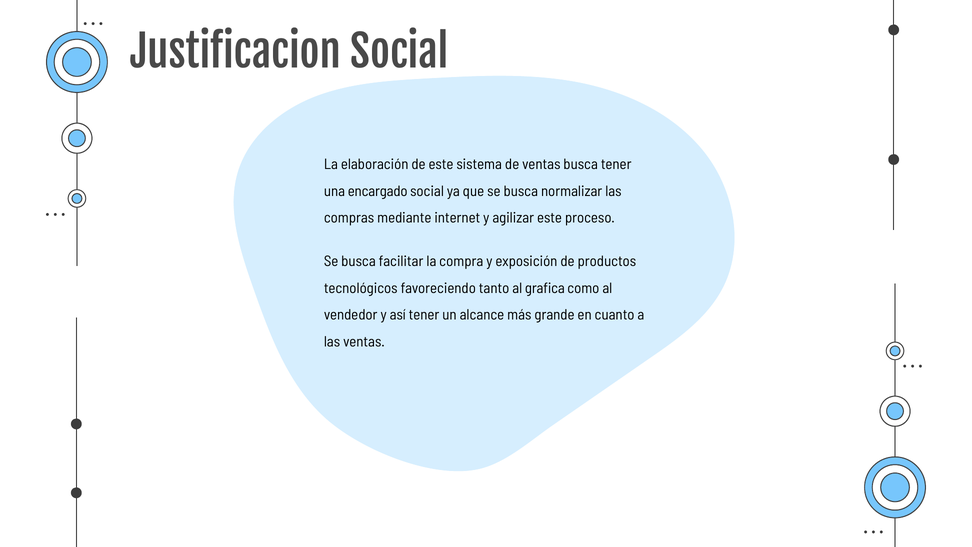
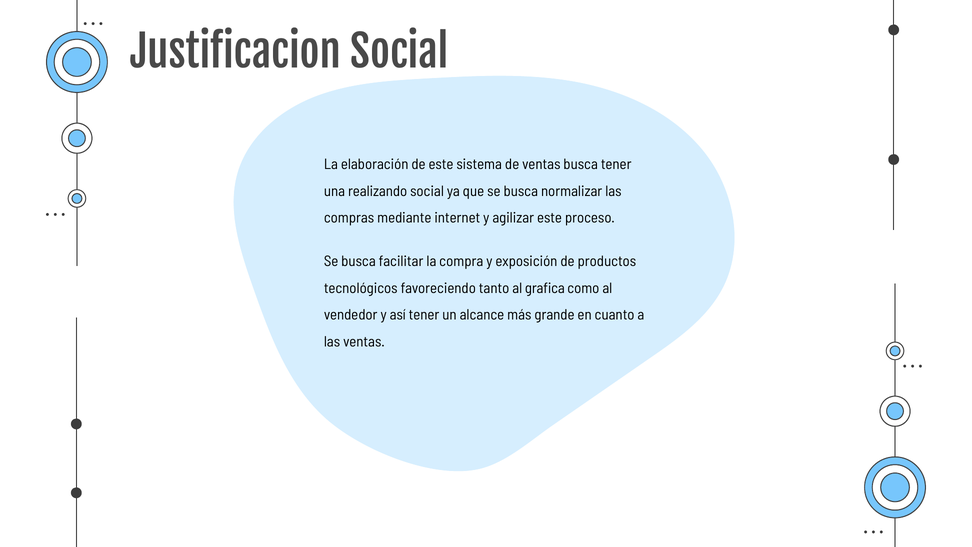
encargado: encargado -> realizando
